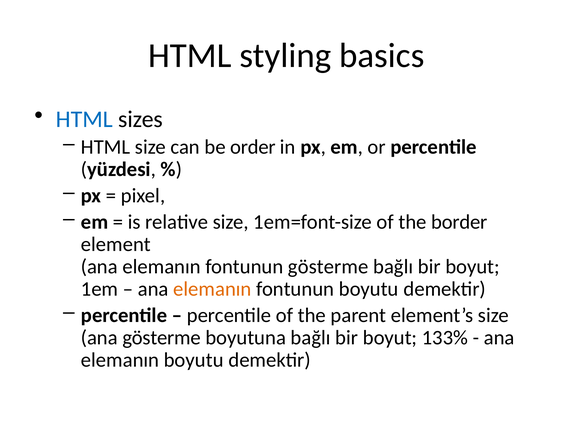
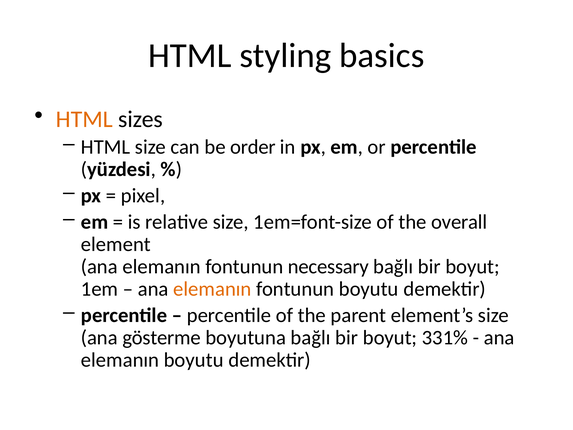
HTML at (84, 119) colour: blue -> orange
border: border -> overall
fontunun gösterme: gösterme -> necessary
133%: 133% -> 331%
